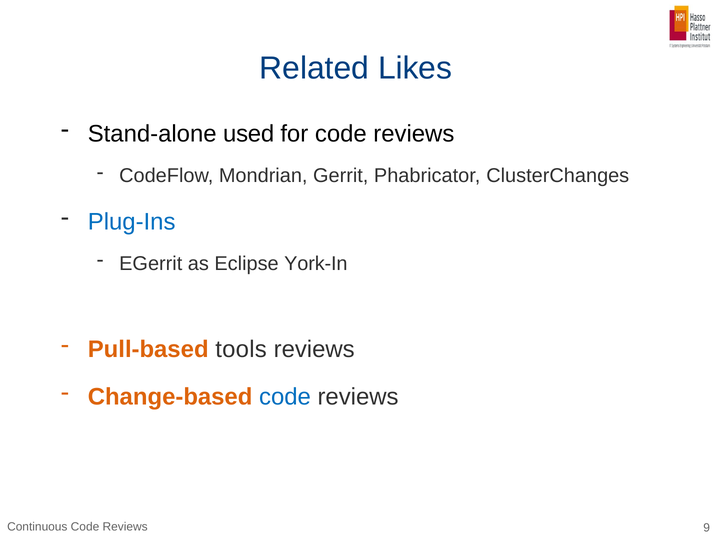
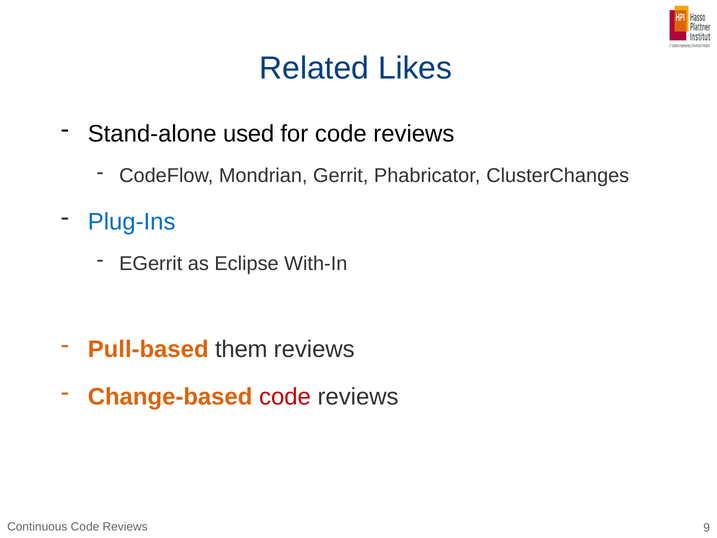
York-In: York-In -> With-In
tools: tools -> them
code at (285, 397) colour: blue -> red
